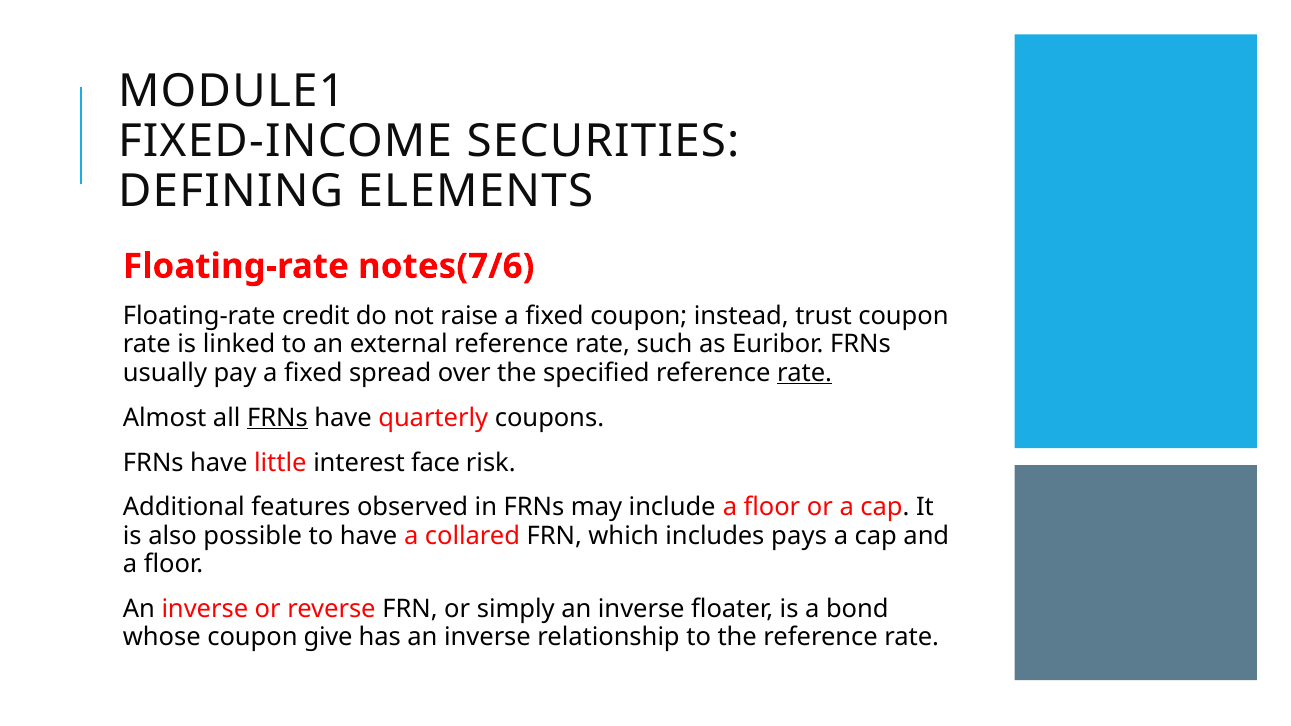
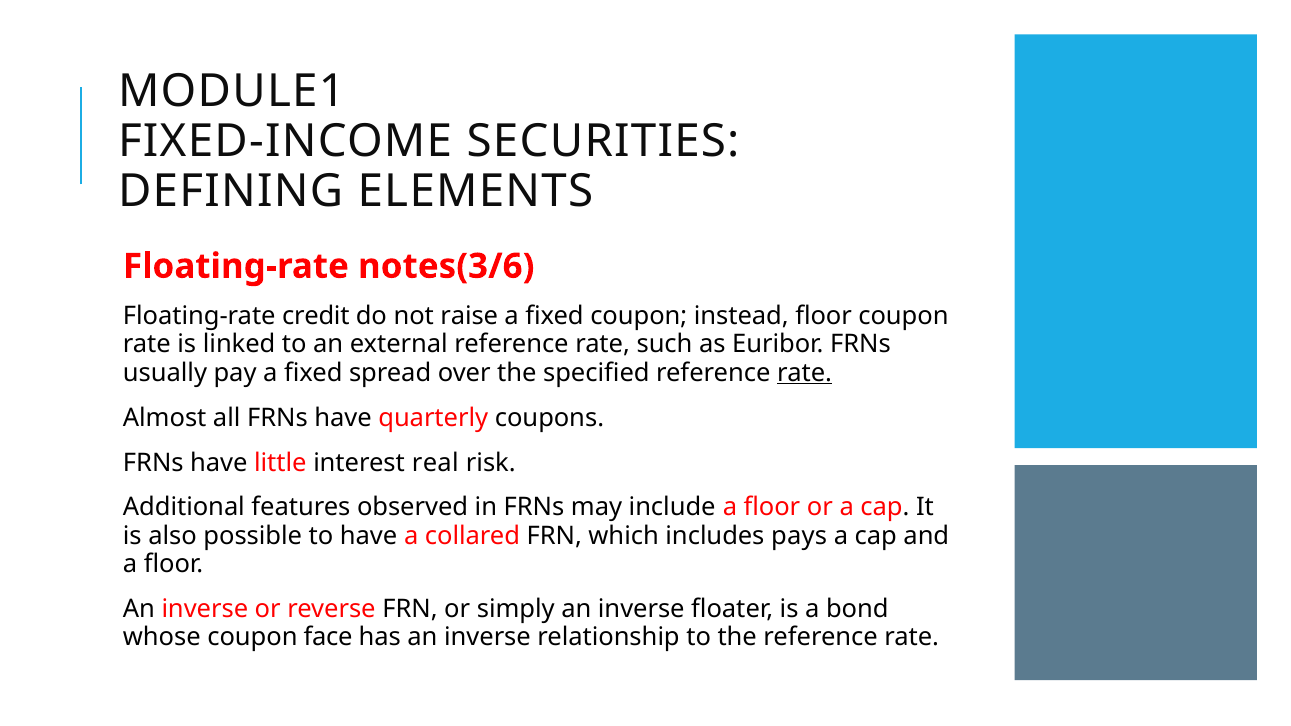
notes(7/6: notes(7/6 -> notes(3/6
instead trust: trust -> floor
FRNs at (277, 418) underline: present -> none
face: face -> real
give: give -> face
